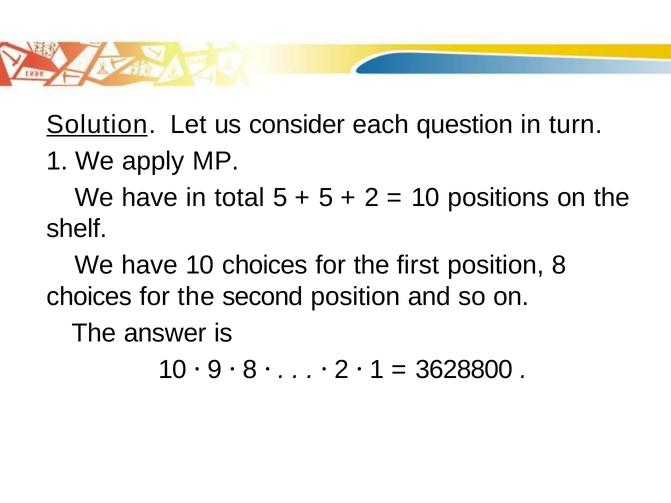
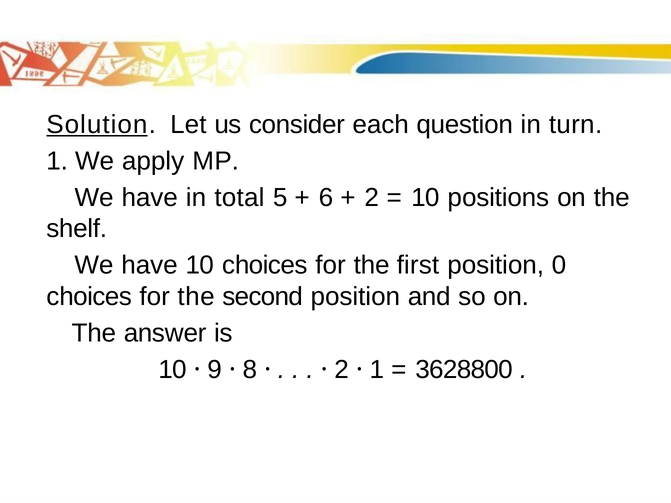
5 at (326, 198): 5 -> 6
position 8: 8 -> 0
